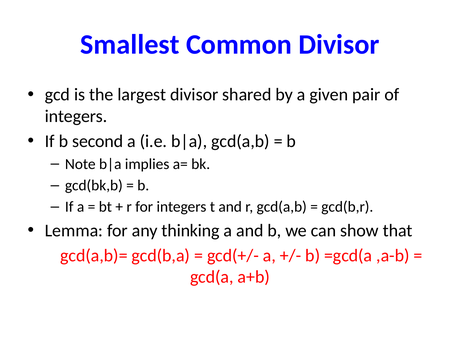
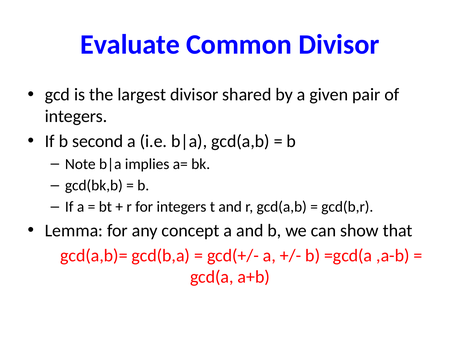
Smallest: Smallest -> Evaluate
thinking: thinking -> concept
